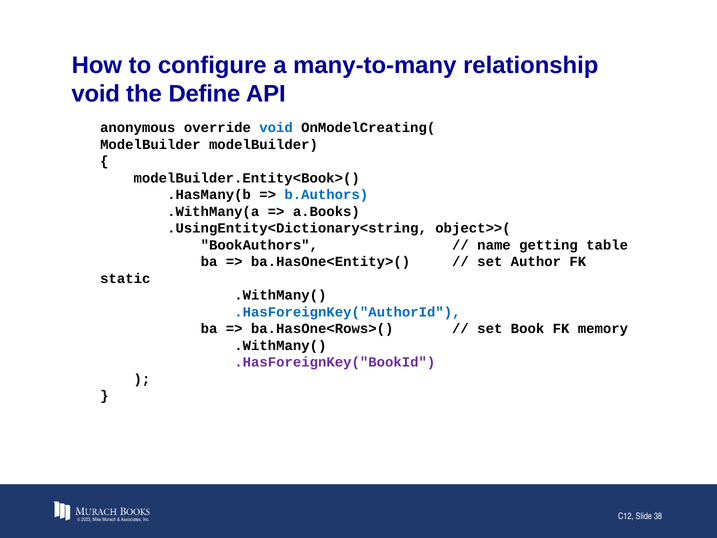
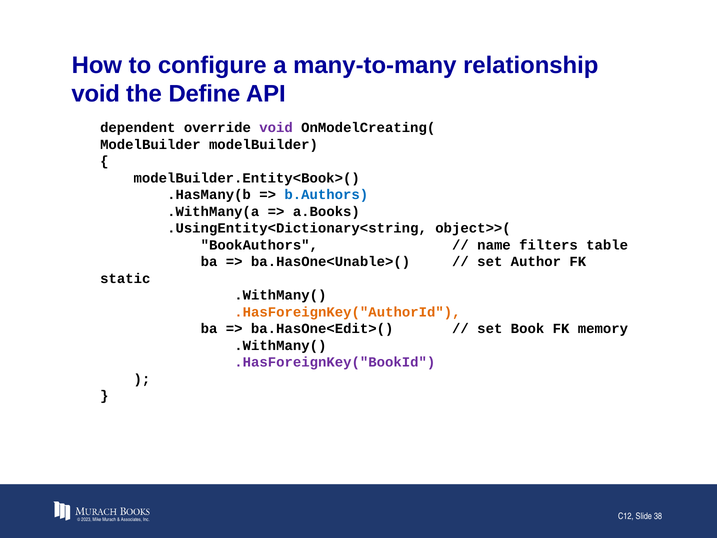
anonymous: anonymous -> dependent
void at (276, 128) colour: blue -> purple
getting: getting -> filters
ba.HasOne<Entity>(: ba.HasOne<Entity>( -> ba.HasOne<Unable>(
.HasForeignKey("AuthorId colour: blue -> orange
ba.HasOne<Rows>(: ba.HasOne<Rows>( -> ba.HasOne<Edit>(
